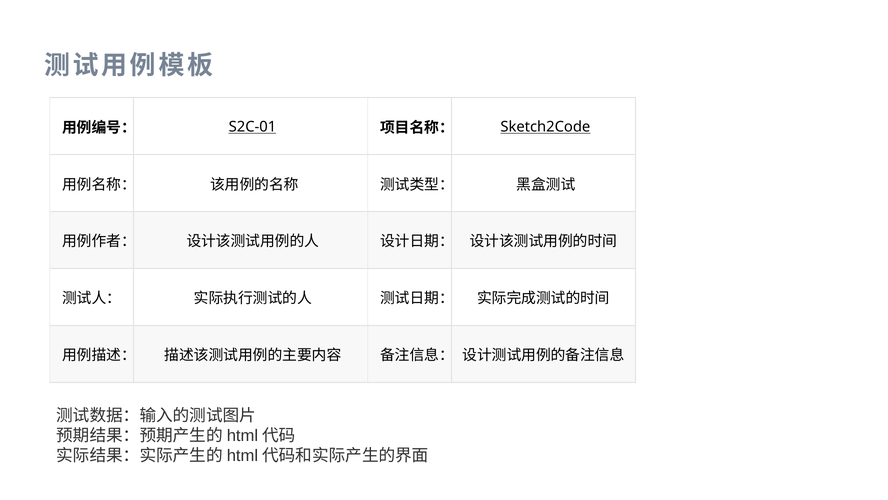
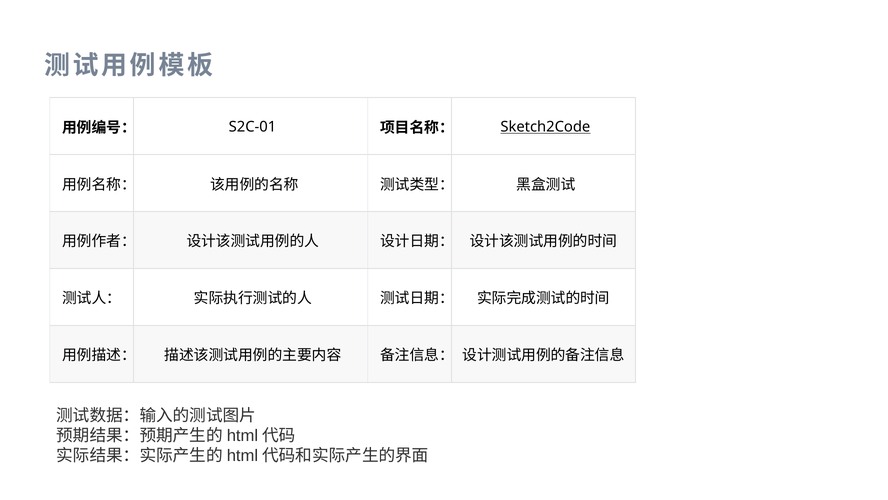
S2C-01 underline: present -> none
